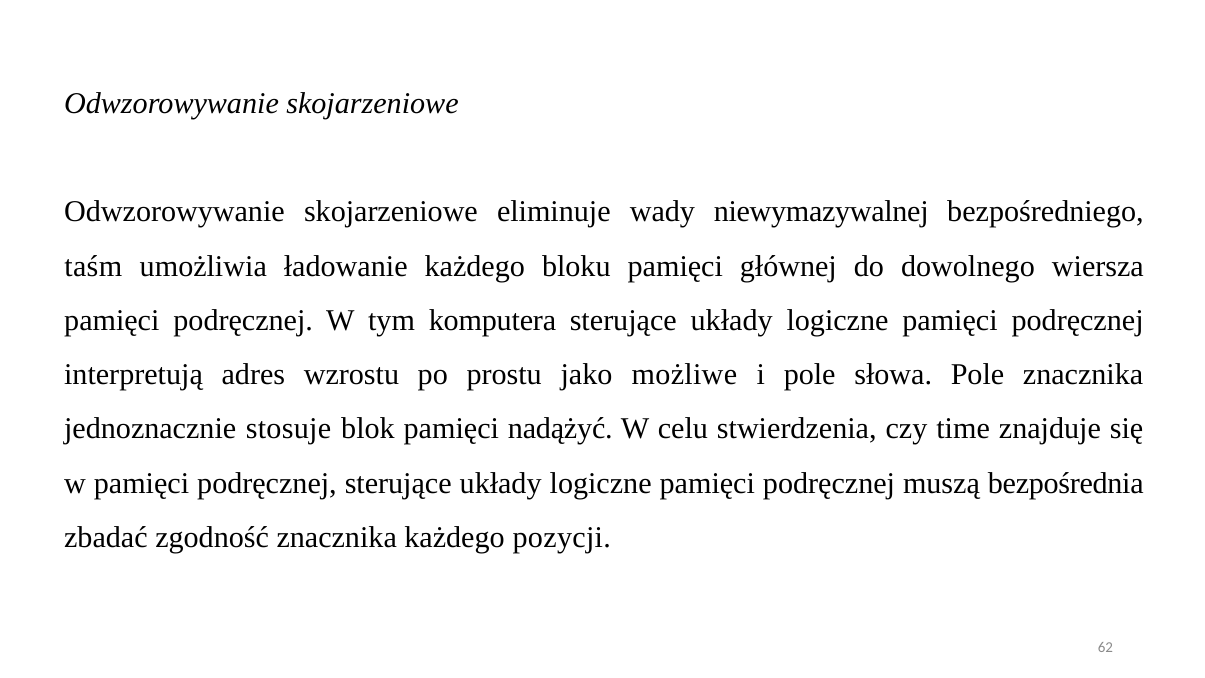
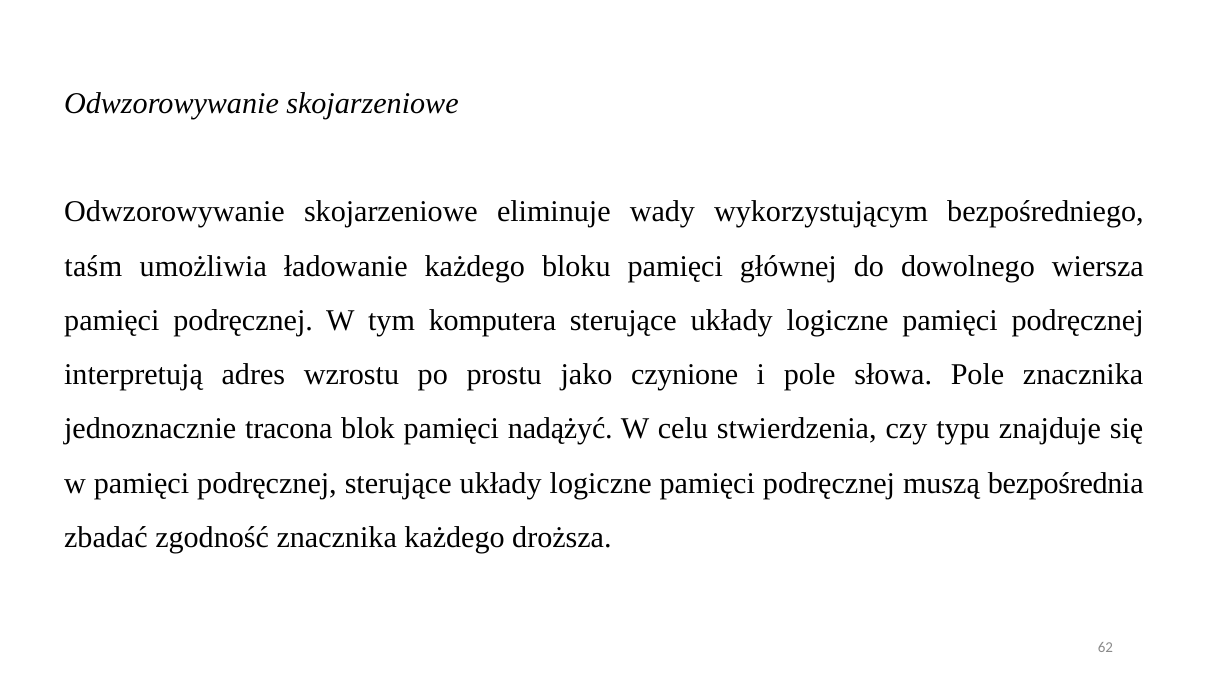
niewymazywalnej: niewymazywalnej -> wykorzystującym
możliwe: możliwe -> czynione
stosuje: stosuje -> tracona
time: time -> typu
pozycji: pozycji -> droższa
